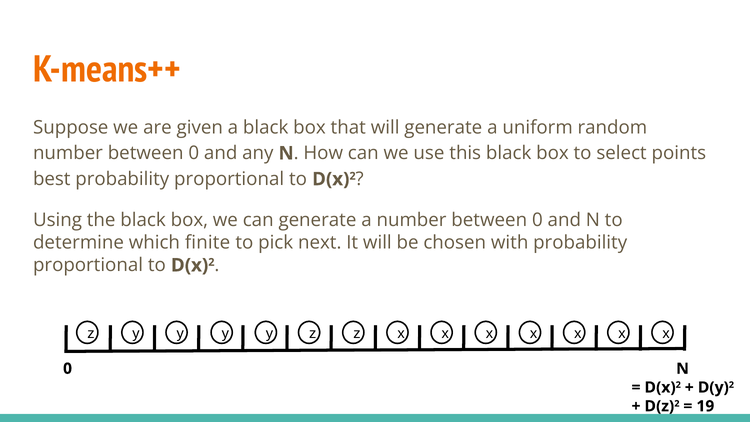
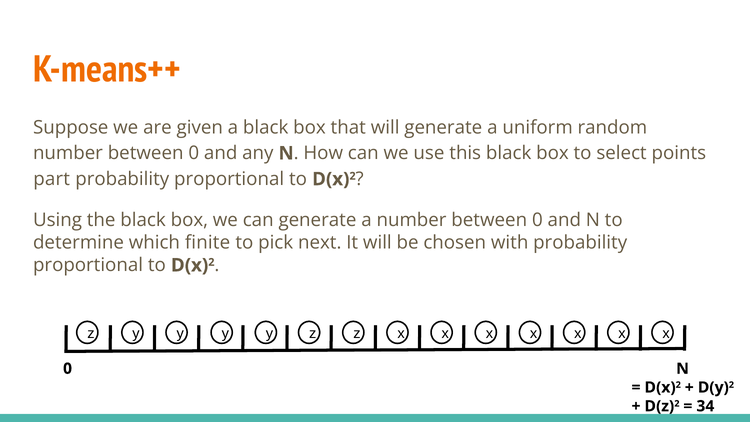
best: best -> part
19: 19 -> 34
